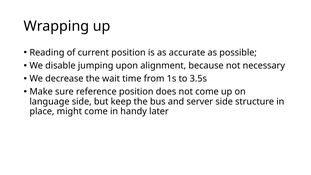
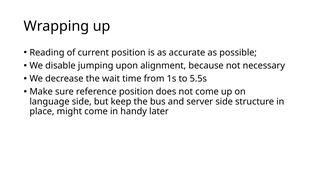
3.5s: 3.5s -> 5.5s
